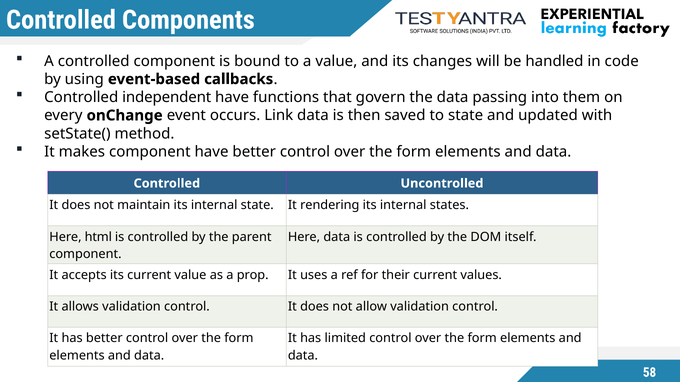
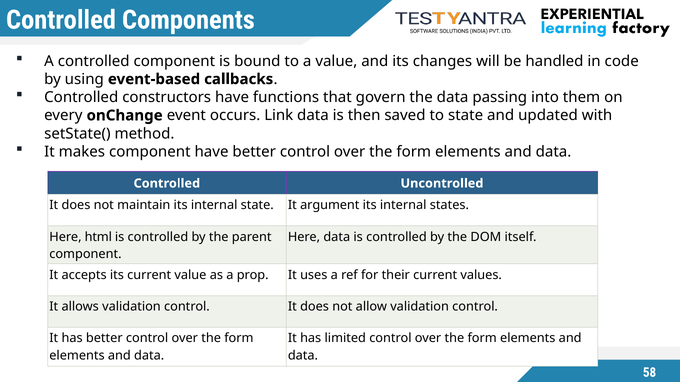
independent: independent -> constructors
rendering: rendering -> argument
